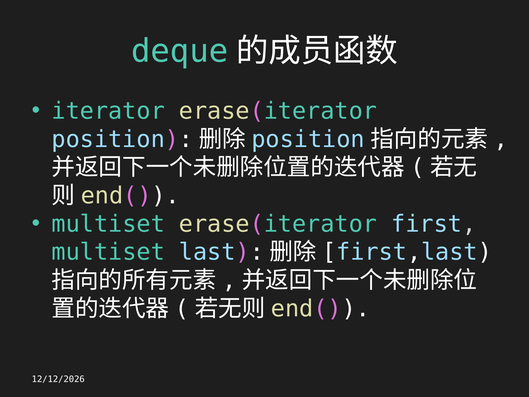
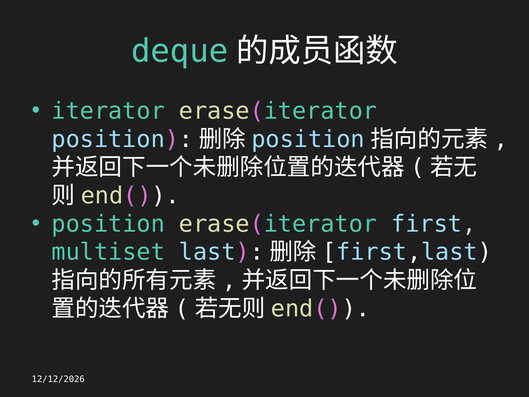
multiset at (108, 224): multiset -> position
